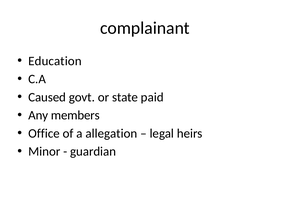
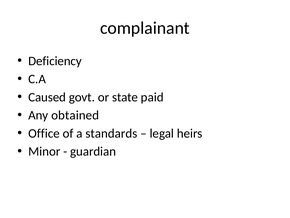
Education: Education -> Deficiency
members: members -> obtained
allegation: allegation -> standards
